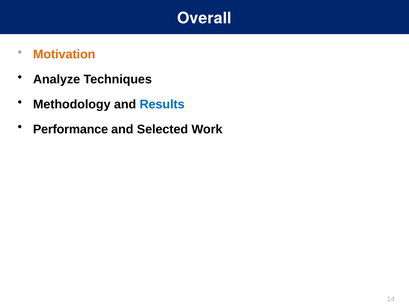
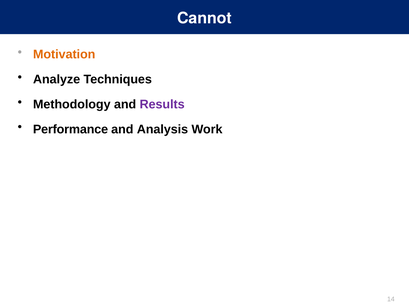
Overall: Overall -> Cannot
Results colour: blue -> purple
Selected: Selected -> Analysis
